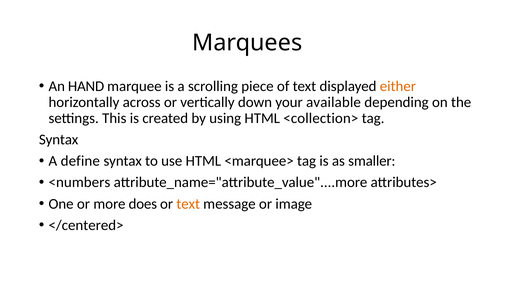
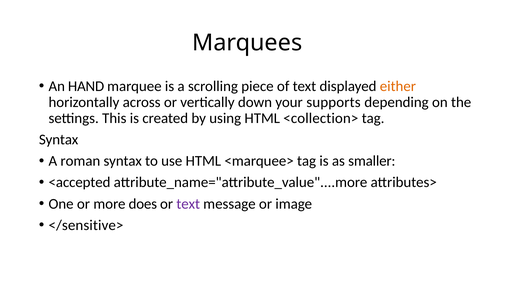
available: available -> supports
define: define -> roman
<numbers: <numbers -> <accepted
text at (188, 204) colour: orange -> purple
</centered>: </centered> -> </sensitive>
